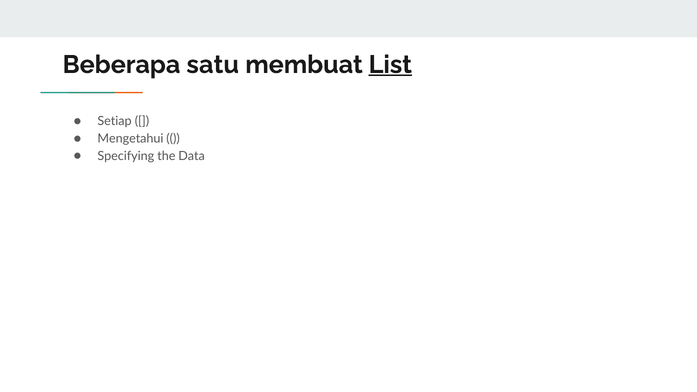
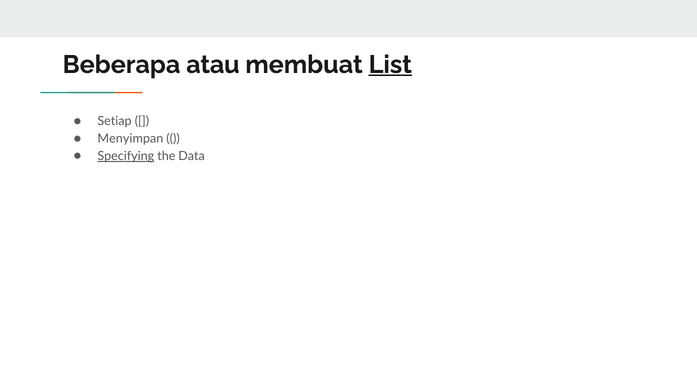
satu: satu -> atau
Mengetahui: Mengetahui -> Menyimpan
Specifying underline: none -> present
